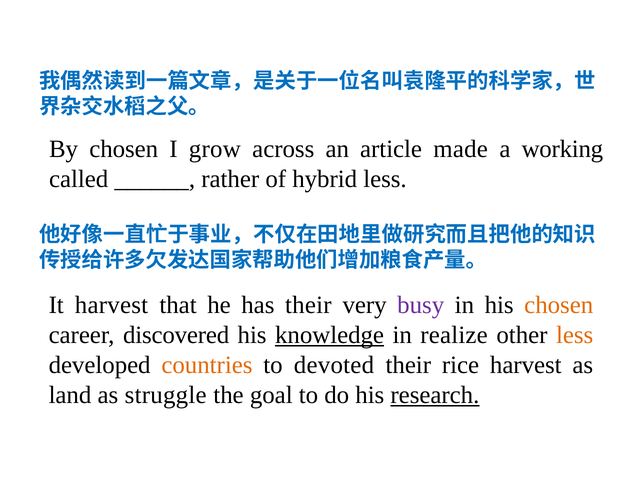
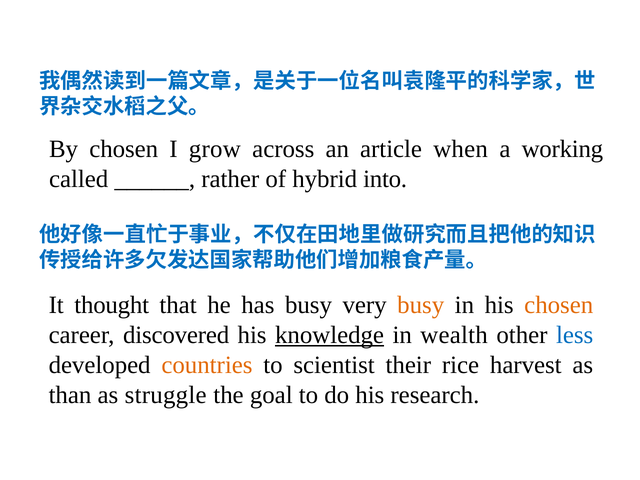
made: made -> when
hybrid less: less -> into
It harvest: harvest -> thought
has their: their -> busy
busy at (421, 305) colour: purple -> orange
realize: realize -> wealth
less at (575, 335) colour: orange -> blue
devoted: devoted -> scientist
land: land -> than
research underline: present -> none
